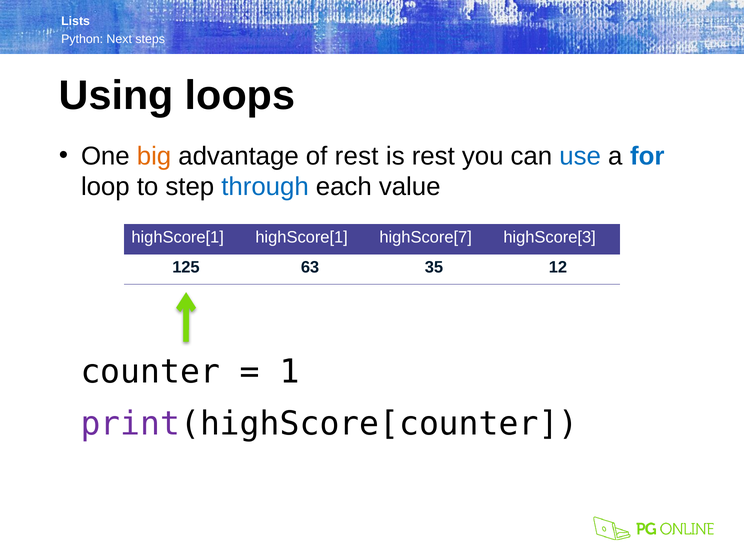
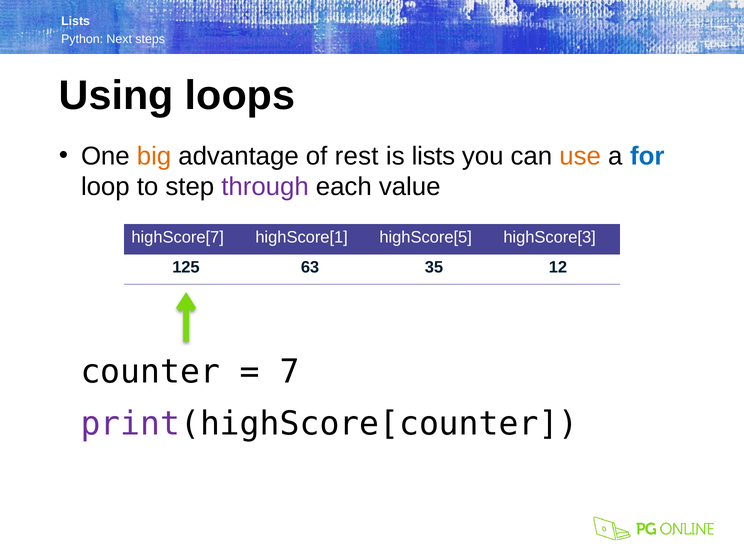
is rest: rest -> lists
use colour: blue -> orange
through colour: blue -> purple
highScore[1 at (178, 237): highScore[1 -> highScore[7
highScore[7: highScore[7 -> highScore[5
1: 1 -> 7
